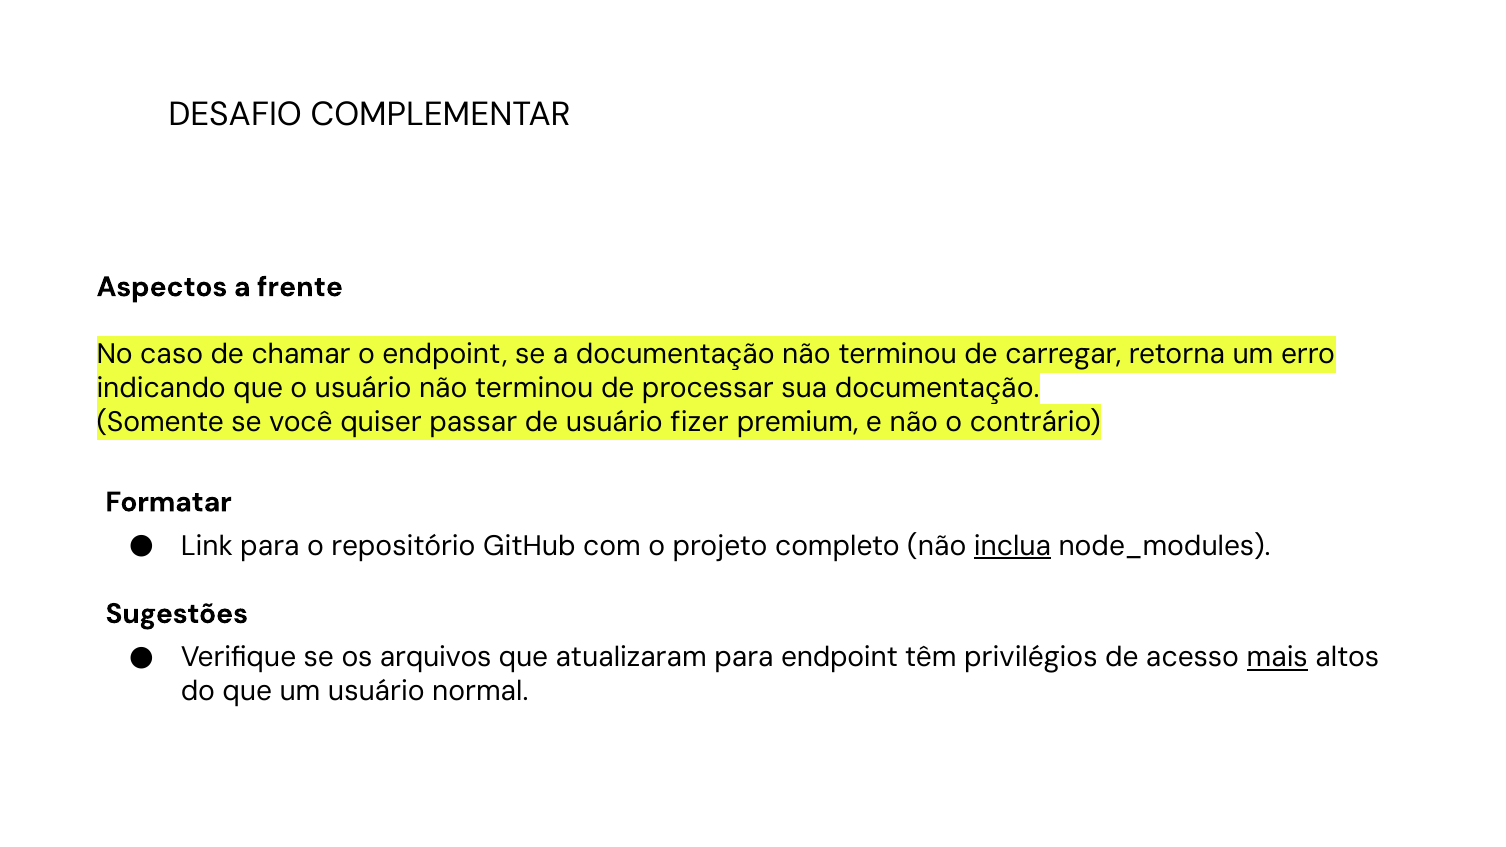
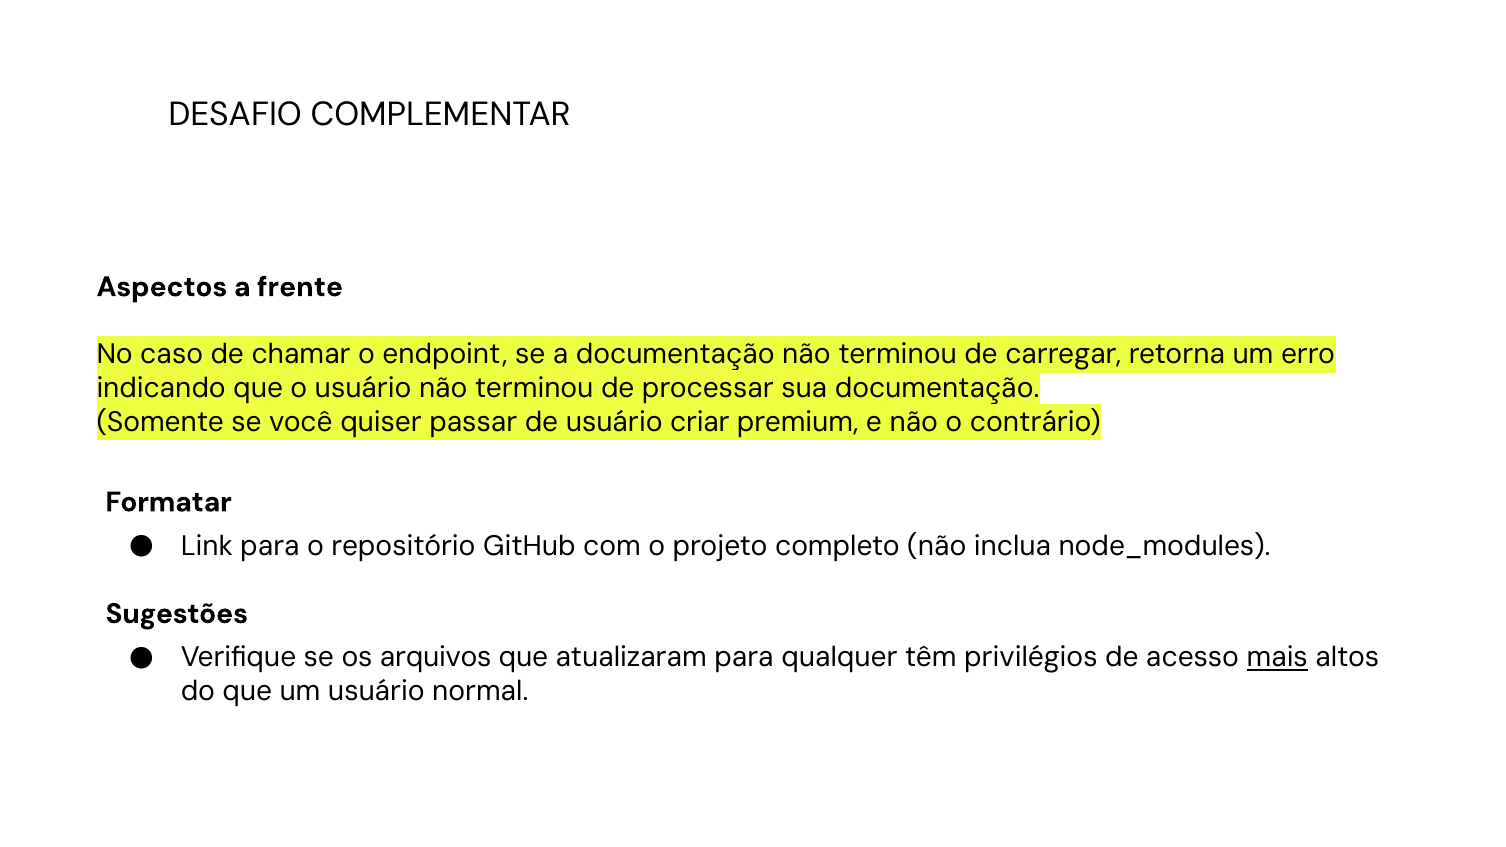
fizer: fizer -> criar
inclua underline: present -> none
para endpoint: endpoint -> qualquer
